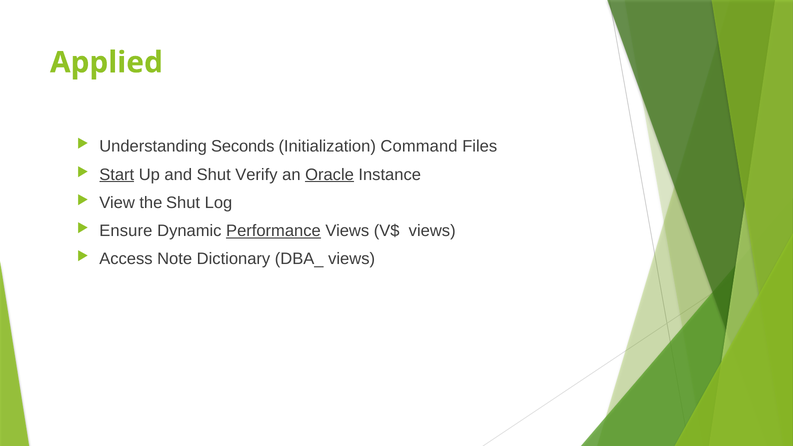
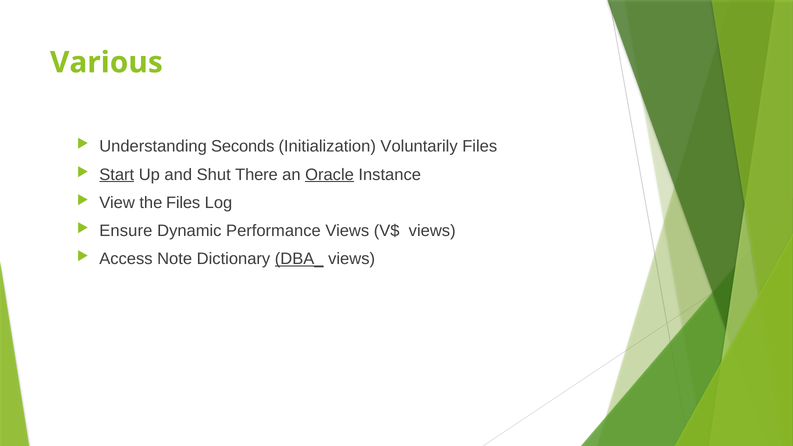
Applied: Applied -> Various
Command: Command -> Voluntarily
Verify: Verify -> There
the Shut: Shut -> Files
Performance underline: present -> none
DBA_ underline: none -> present
